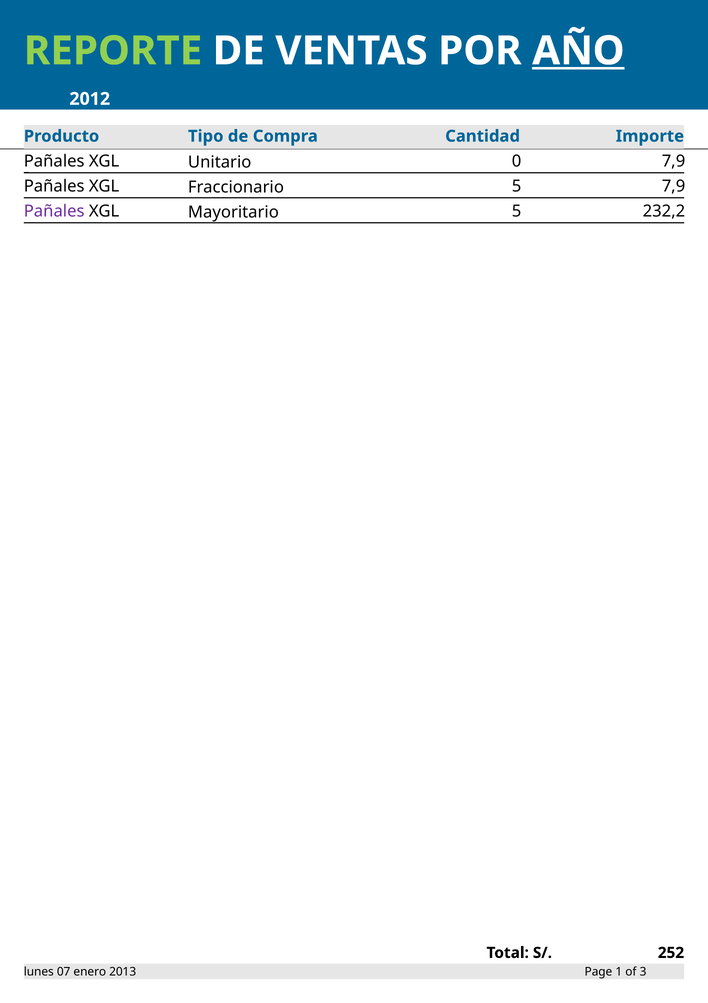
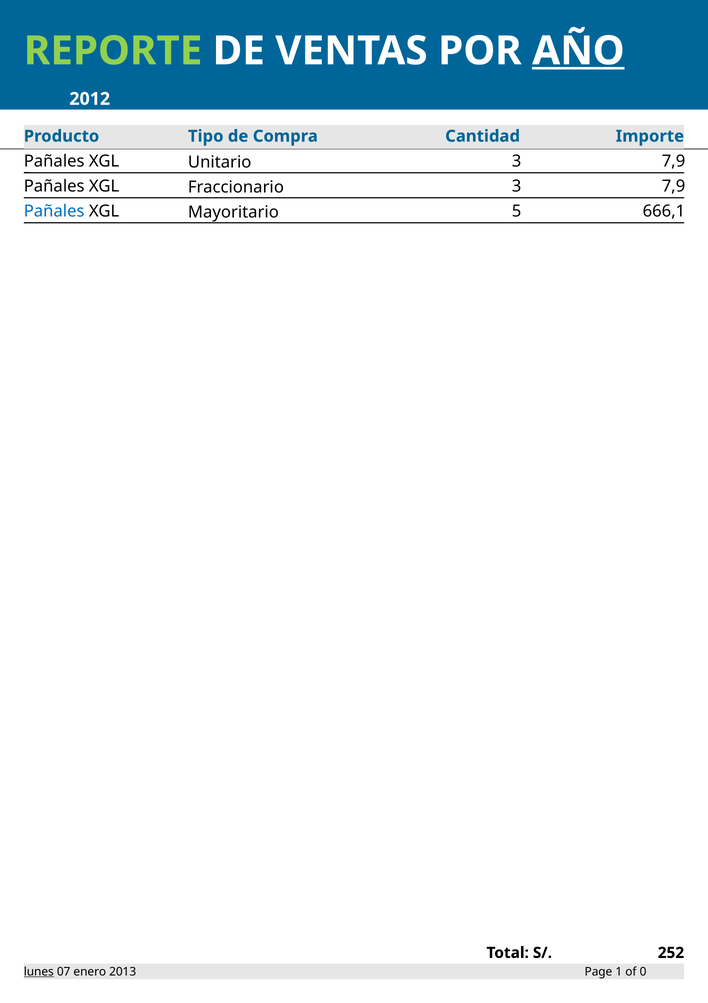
0 at (517, 161): 0 -> 3
5 at (517, 186): 5 -> 3
Pañales at (54, 211) colour: purple -> blue
232,2: 232,2 -> 666,1
lunes underline: none -> present
3: 3 -> 0
